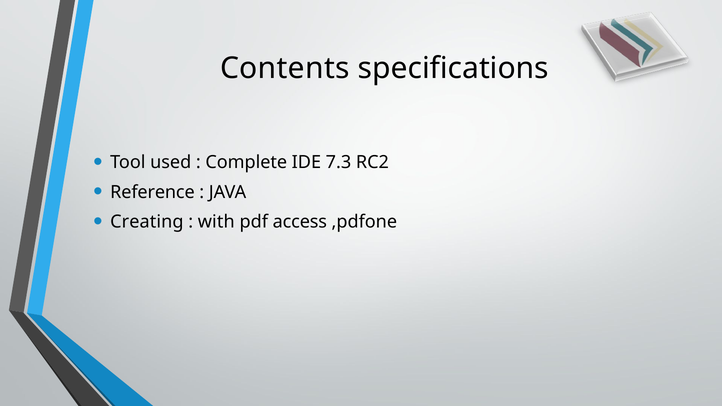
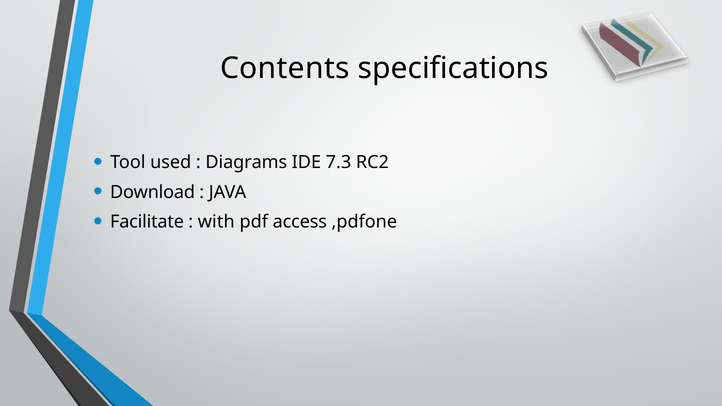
Complete: Complete -> Diagrams
Reference: Reference -> Download
Creating: Creating -> Facilitate
